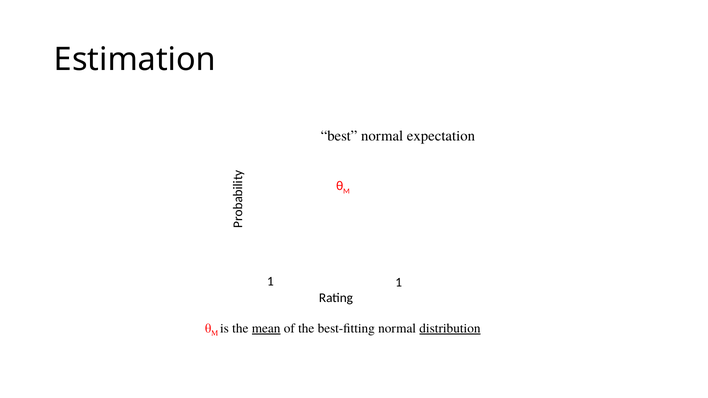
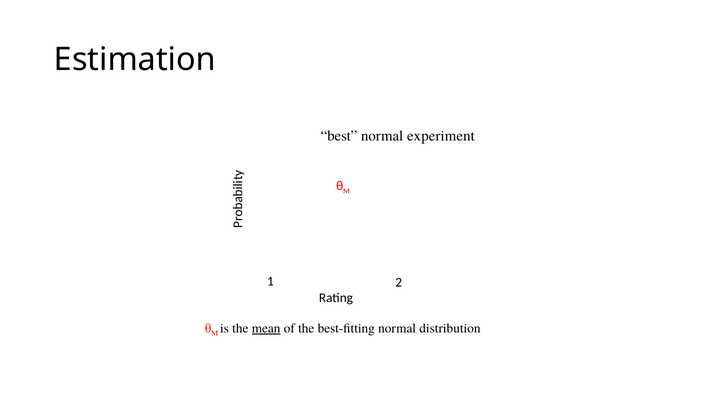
expectation: expectation -> experiment
1 1: 1 -> 2
distribution underline: present -> none
